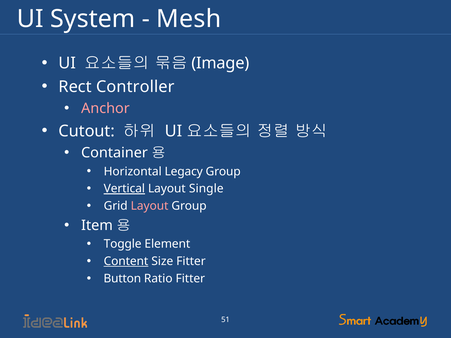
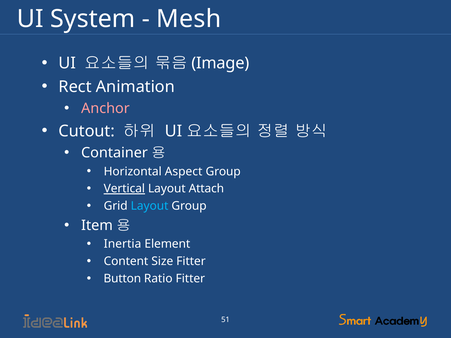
Controller: Controller -> Animation
Legacy: Legacy -> Aspect
Single: Single -> Attach
Layout at (150, 206) colour: pink -> light blue
Toggle: Toggle -> Inertia
Content underline: present -> none
